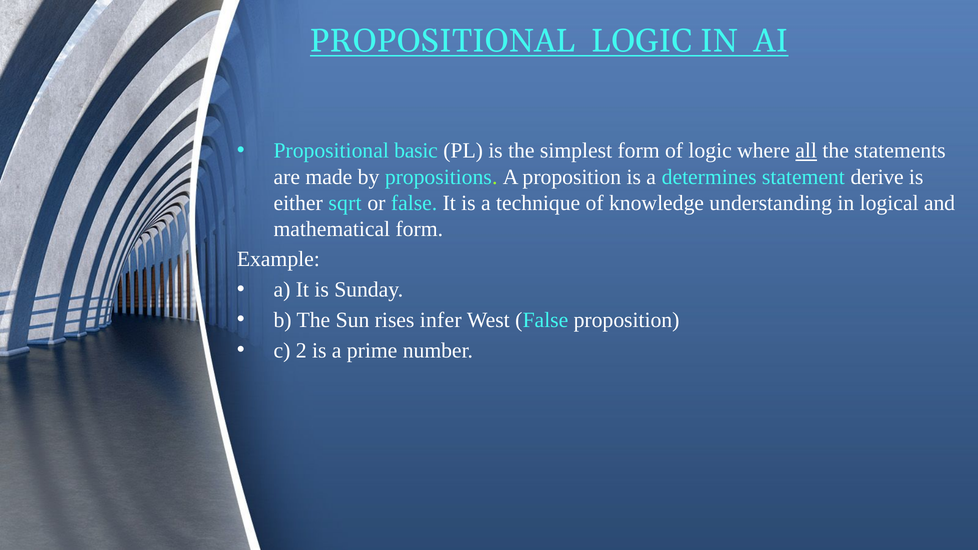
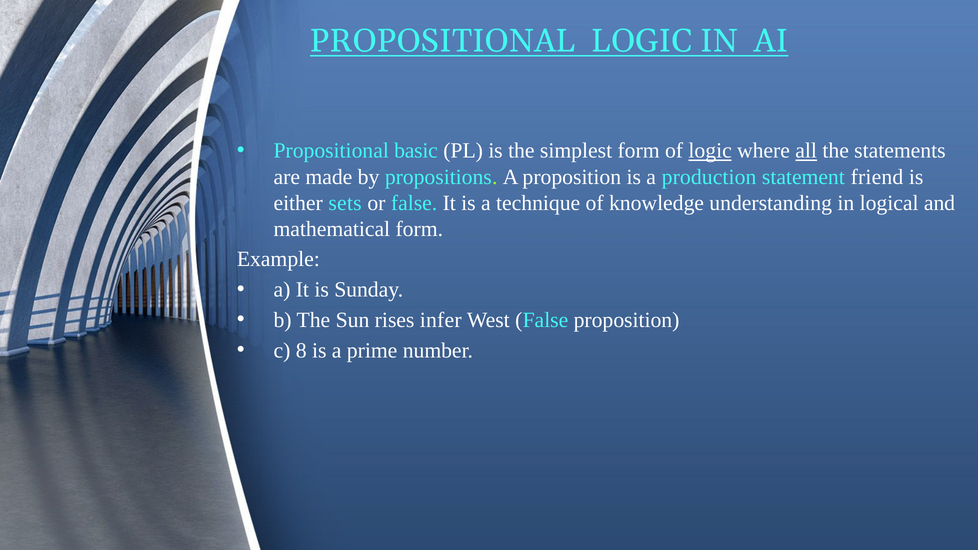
logic at (710, 151) underline: none -> present
determines: determines -> production
derive: derive -> friend
sqrt: sqrt -> sets
2: 2 -> 8
